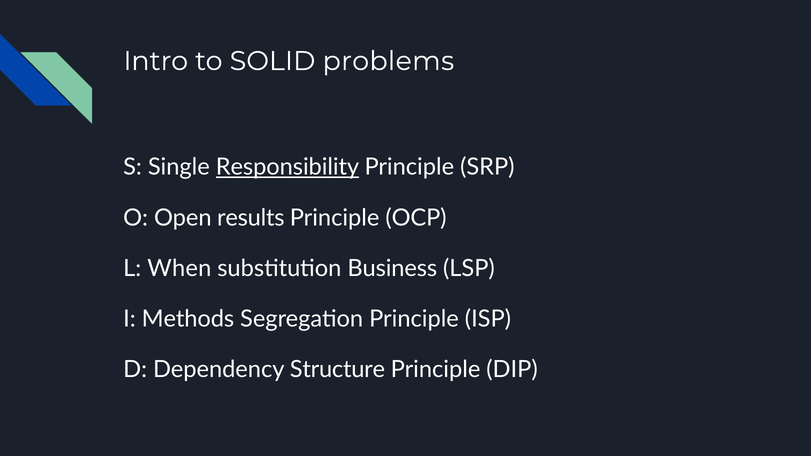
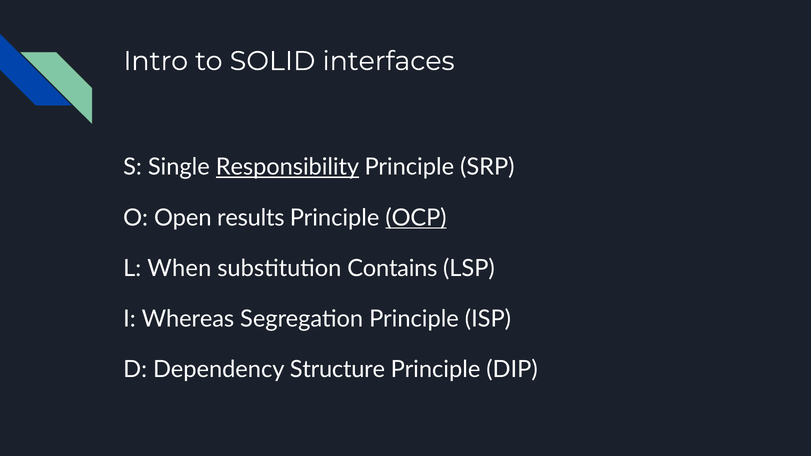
problems: problems -> interfaces
OCP underline: none -> present
Business: Business -> Contains
Methods: Methods -> Whereas
